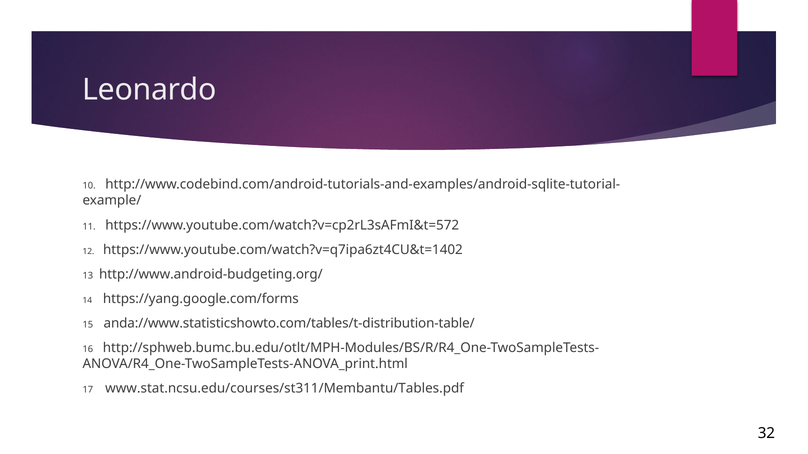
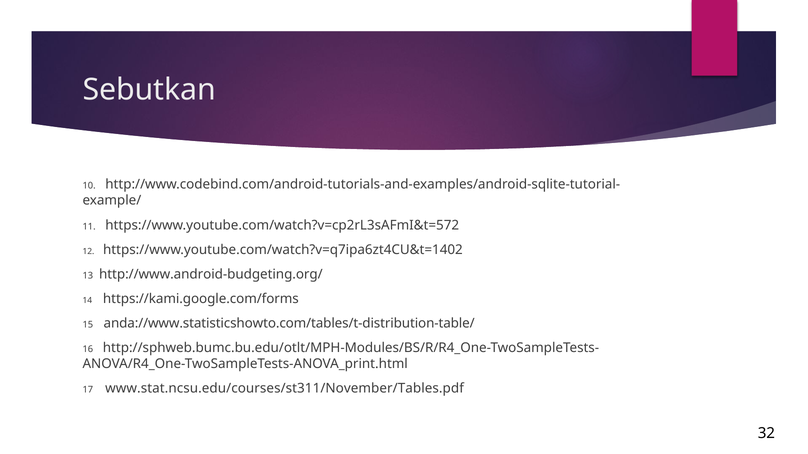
Leonardo: Leonardo -> Sebutkan
https://yang.google.com/forms: https://yang.google.com/forms -> https://kami.google.com/forms
www.stat.ncsu.edu/courses/st311/Membantu/Tables.pdf: www.stat.ncsu.edu/courses/st311/Membantu/Tables.pdf -> www.stat.ncsu.edu/courses/st311/November/Tables.pdf
